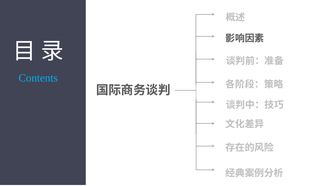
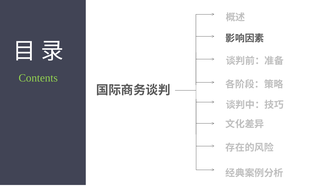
Contents colour: light blue -> light green
